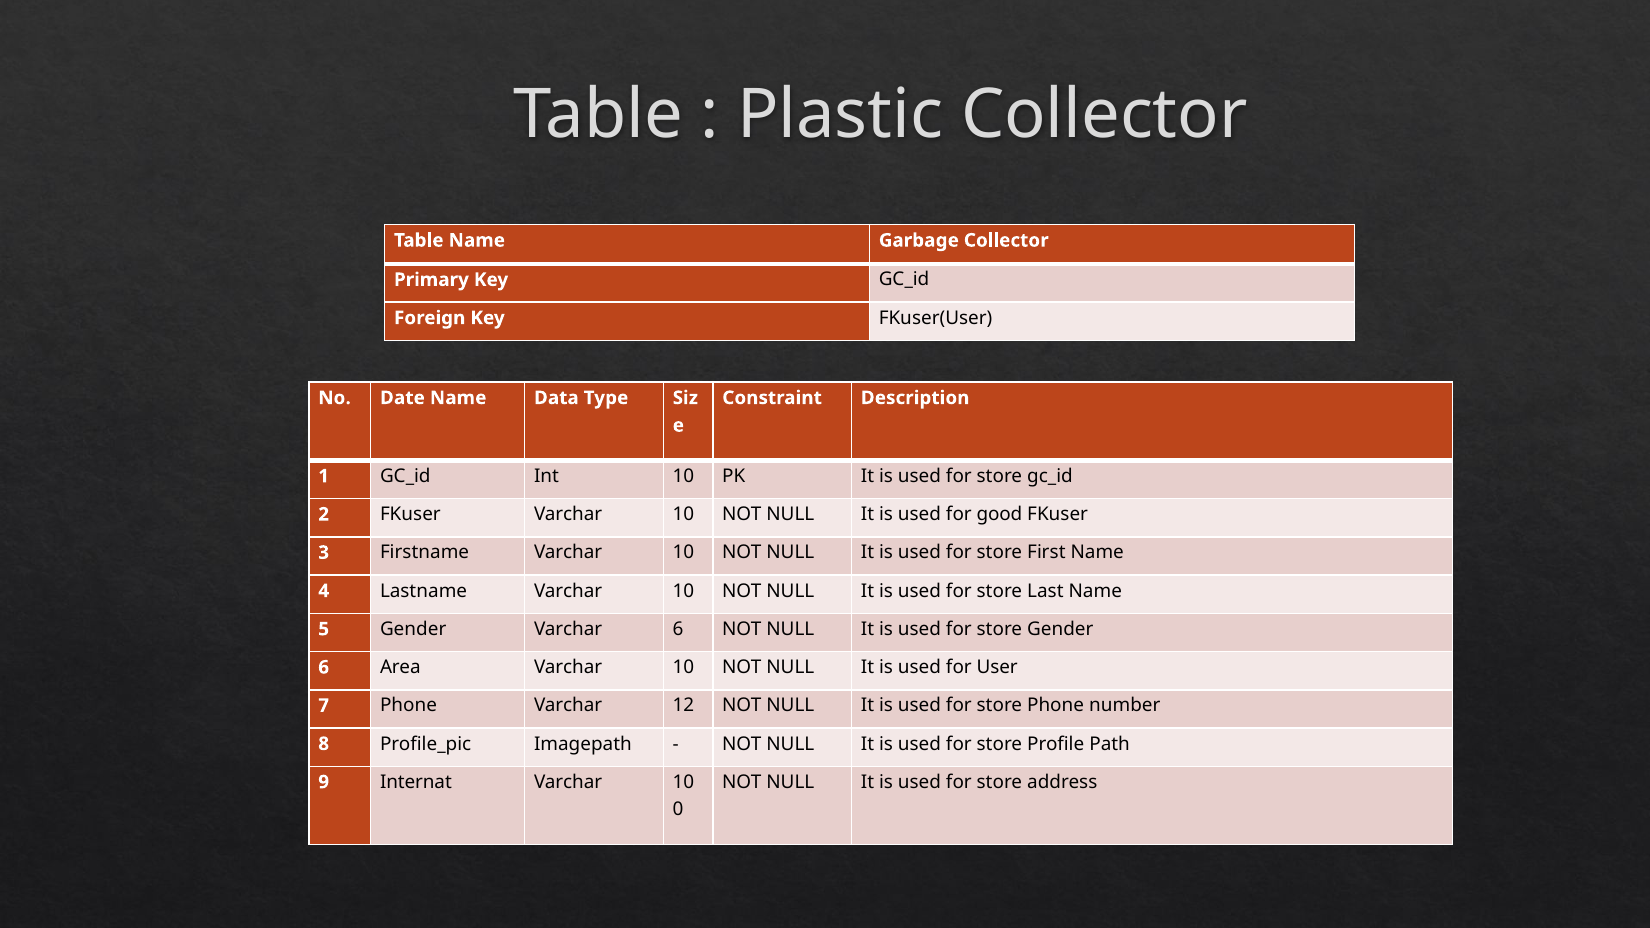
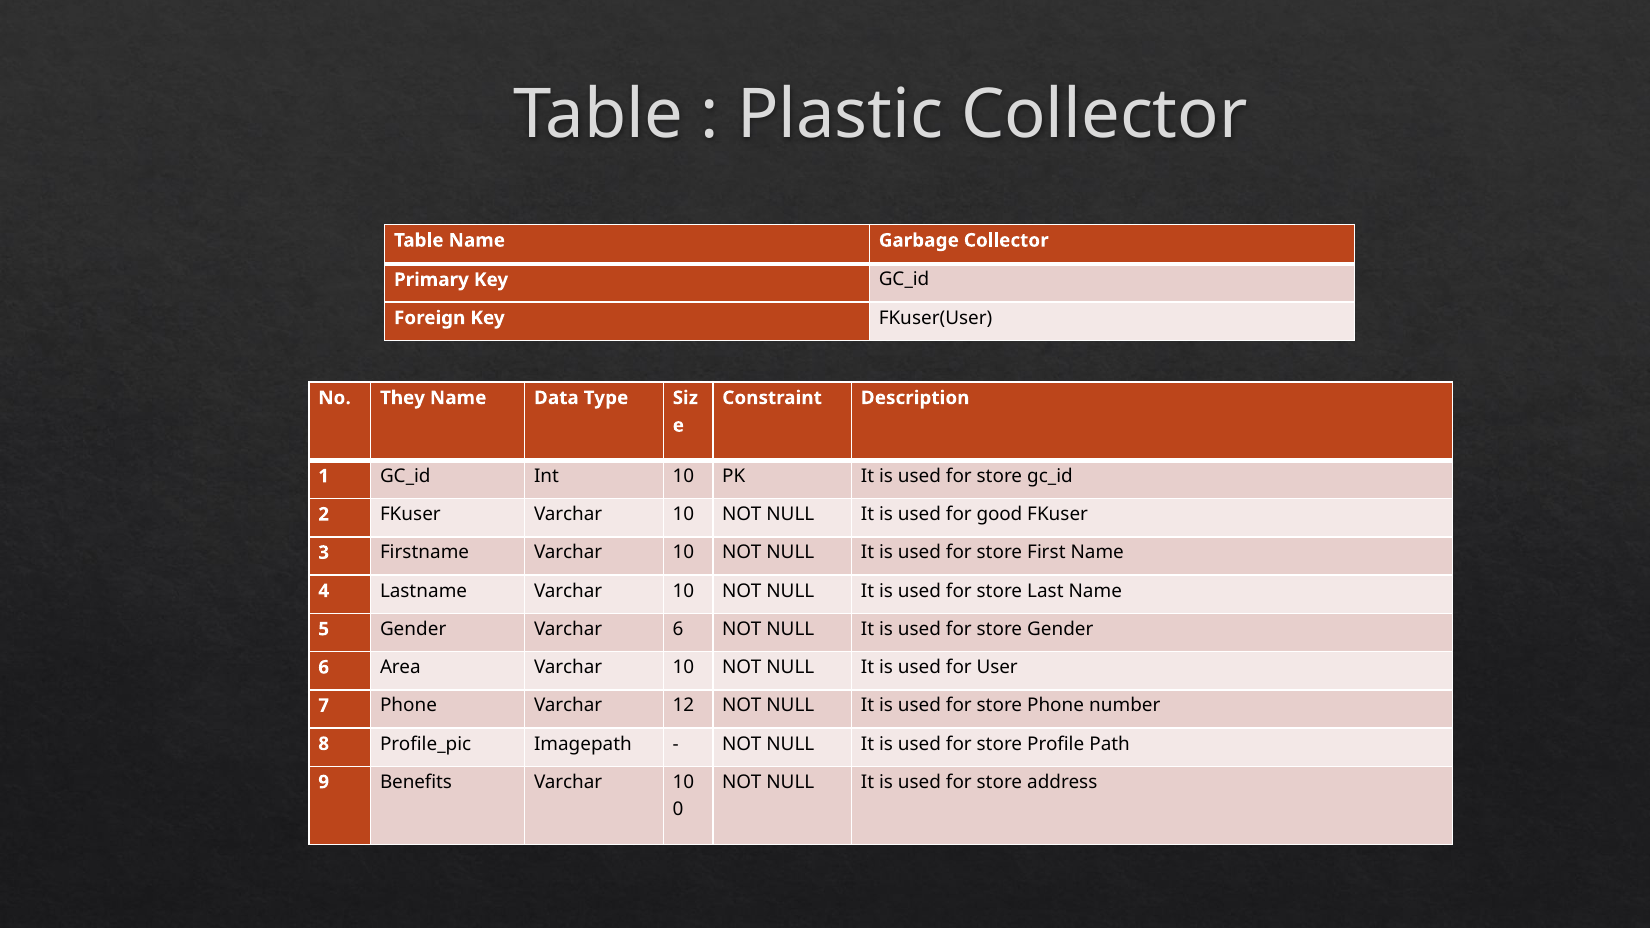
Date: Date -> They
Internat: Internat -> Benefits
